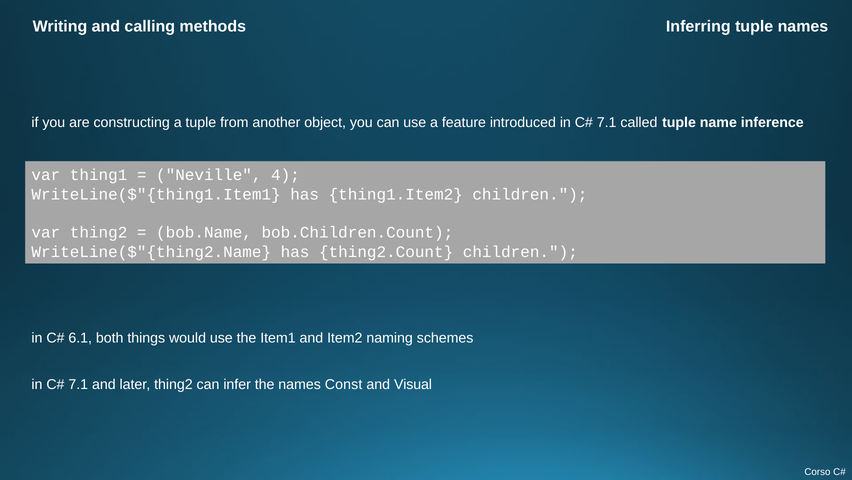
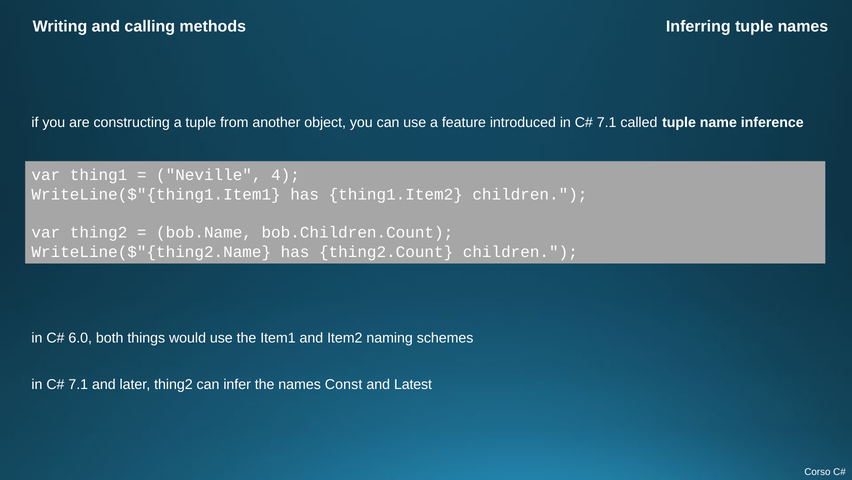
6.1: 6.1 -> 6.0
Visual: Visual -> Latest
